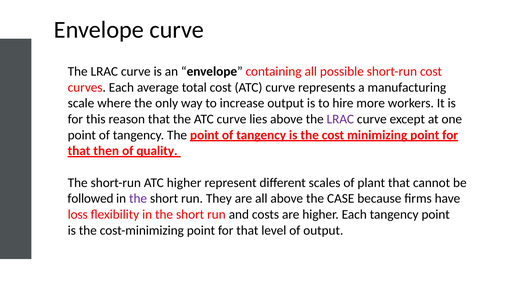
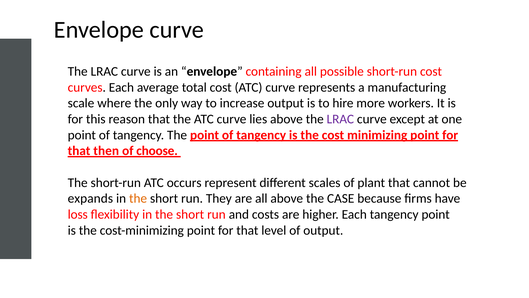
quality: quality -> choose
ATC higher: higher -> occurs
followed: followed -> expands
the at (138, 198) colour: purple -> orange
